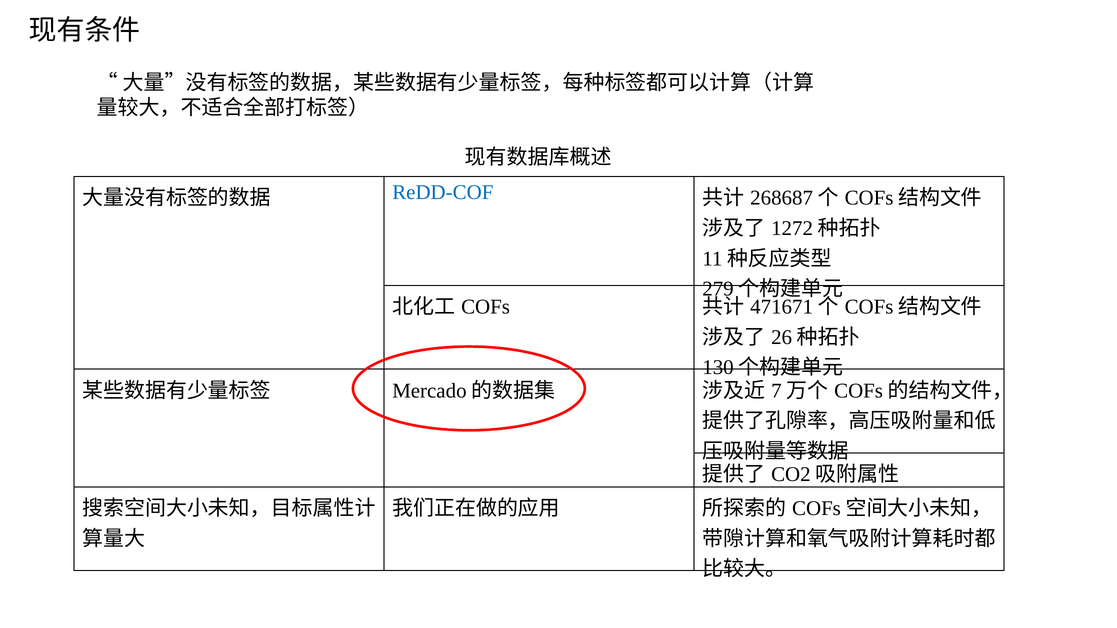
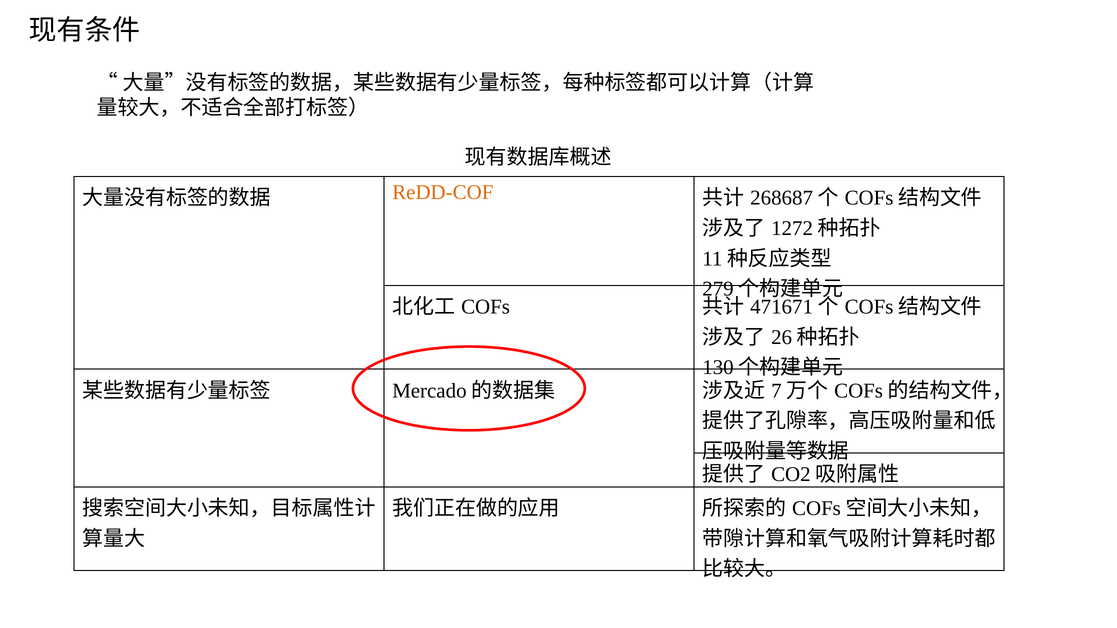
ReDD-COF colour: blue -> orange
